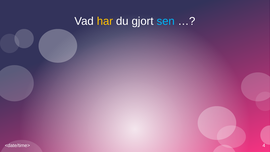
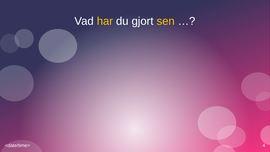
sen colour: light blue -> yellow
